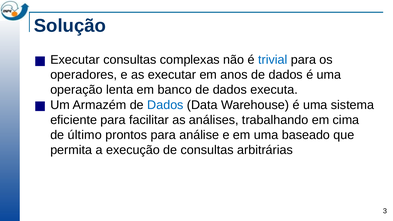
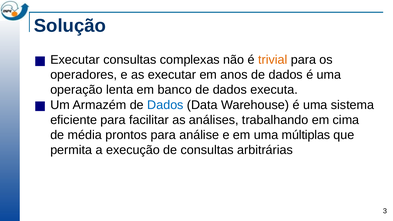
trivial colour: blue -> orange
último: último -> média
baseado: baseado -> múltiplas
